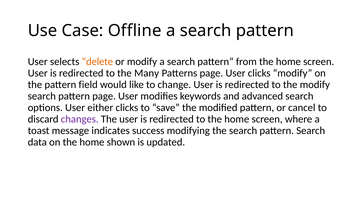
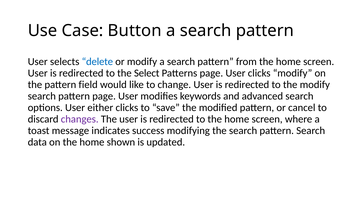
Offline: Offline -> Button
delete colour: orange -> blue
Many: Many -> Select
